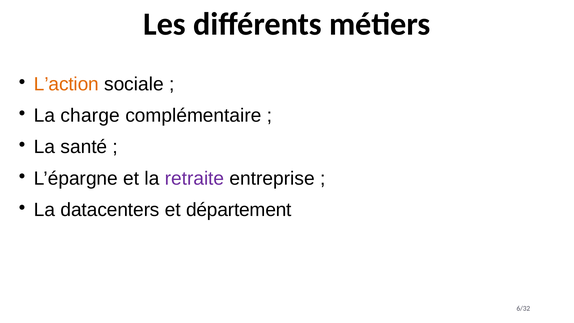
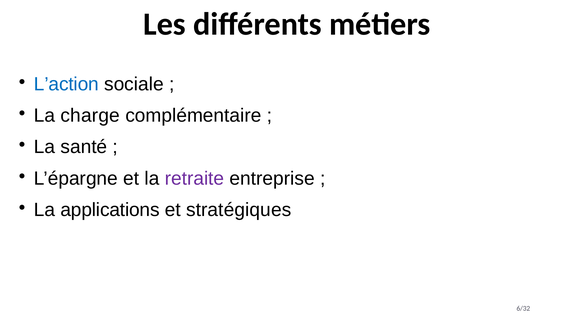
L’action colour: orange -> blue
datacenters: datacenters -> applications
département: département -> stratégiques
